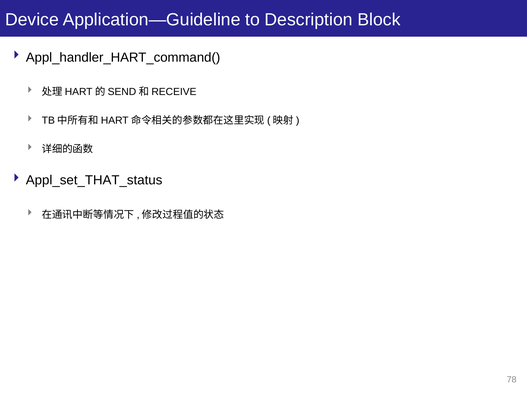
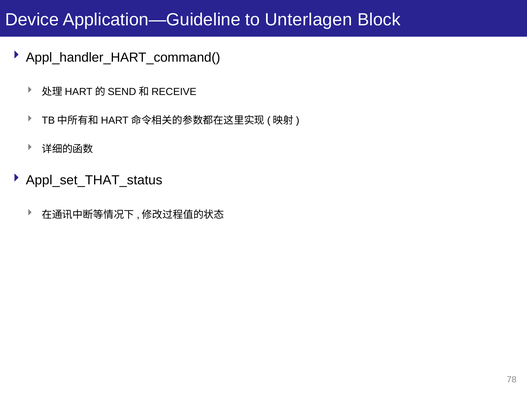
Description: Description -> Unterlagen
